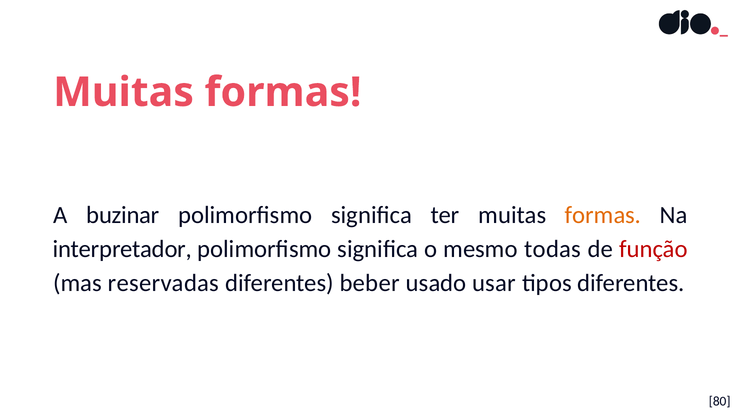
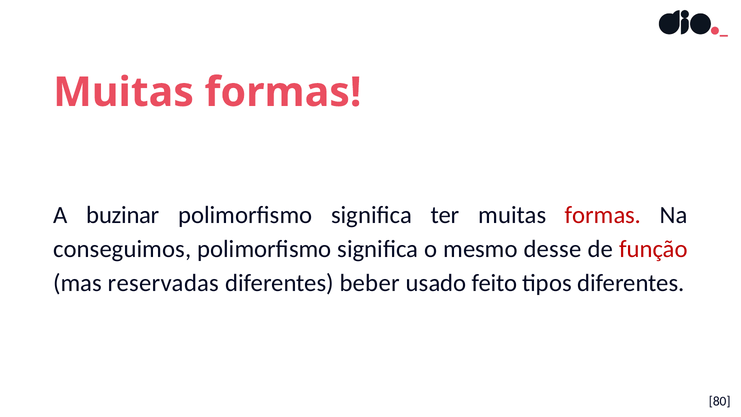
formas at (603, 215) colour: orange -> red
interpretador: interpretador -> conseguimos
todas: todas -> desse
usar: usar -> feito
